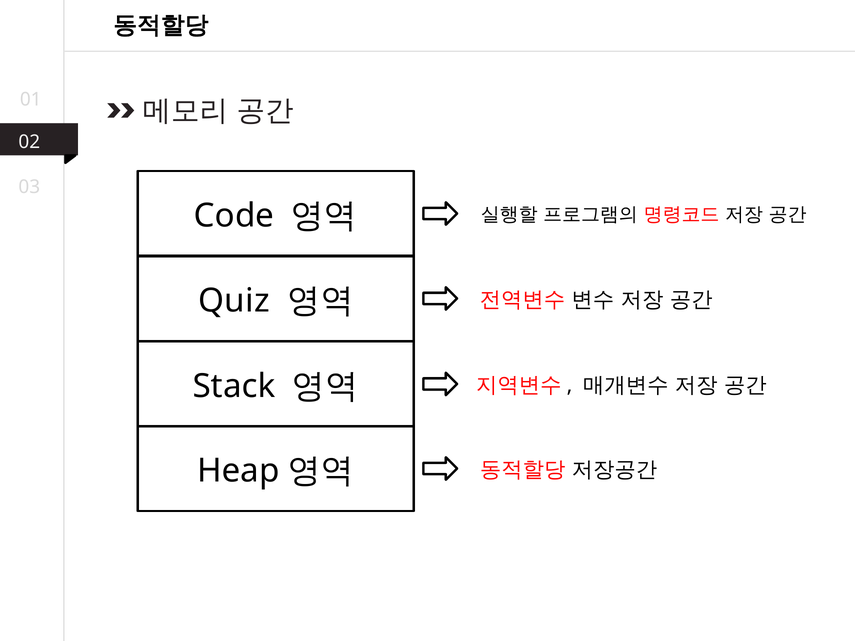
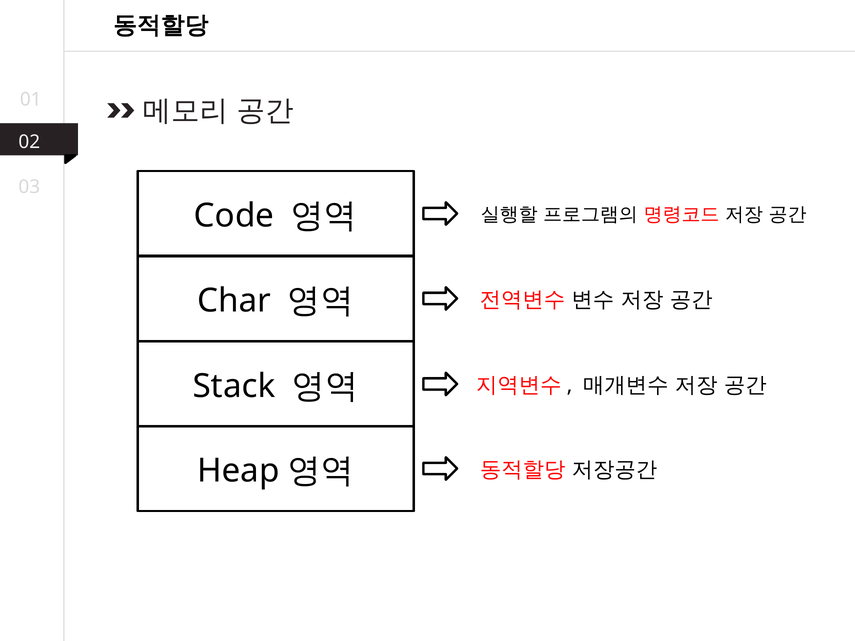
Quiz: Quiz -> Char
